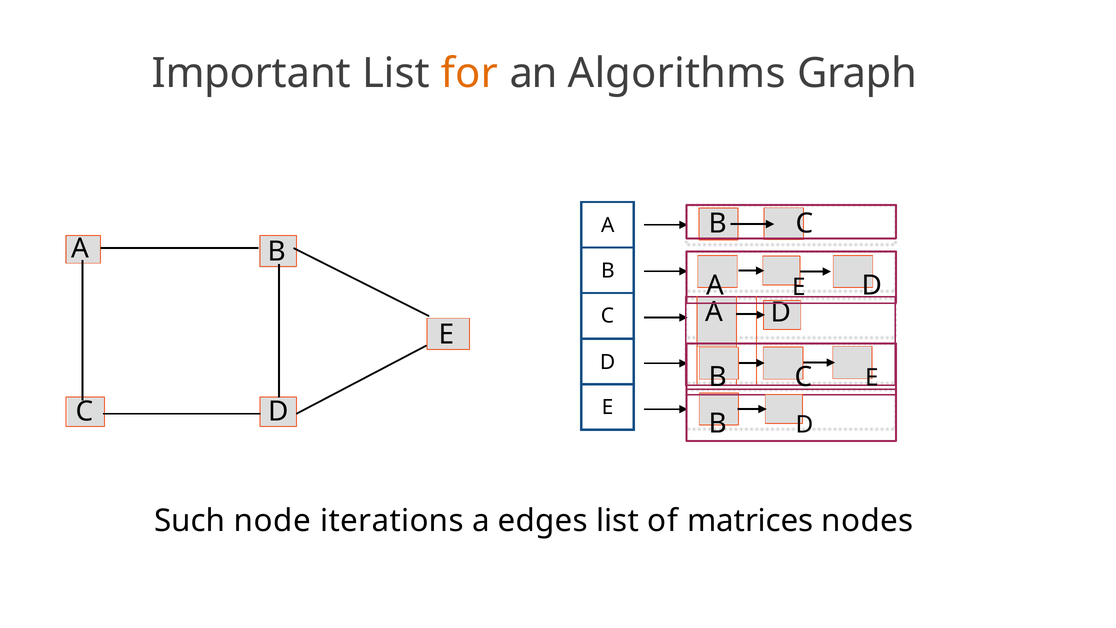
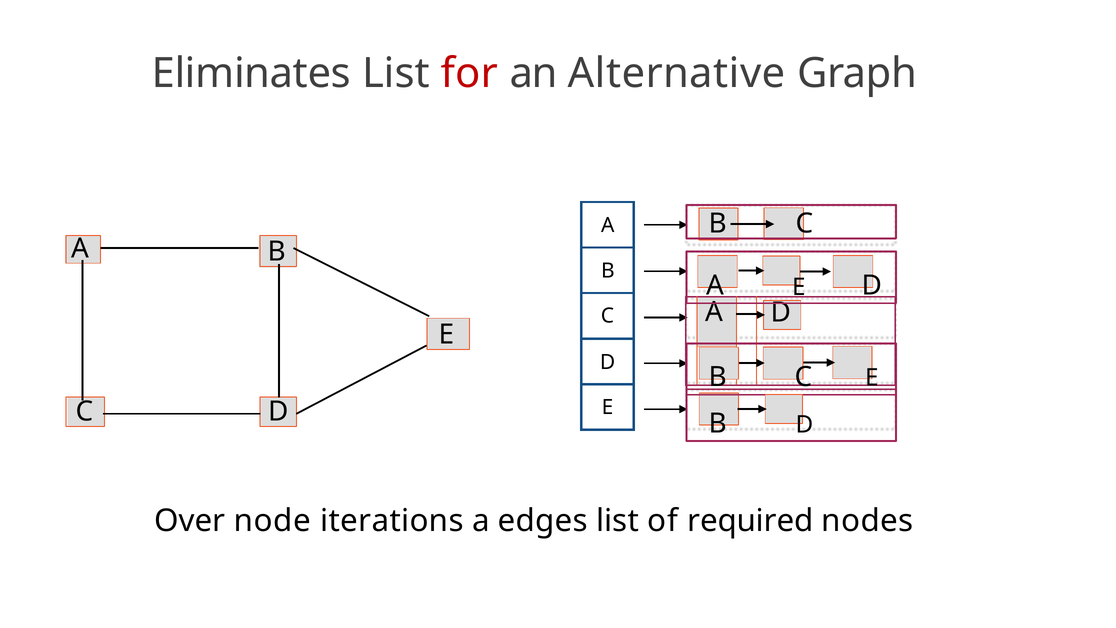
Important: Important -> Eliminates
for colour: orange -> red
Algorithms: Algorithms -> Alternative
Such: Such -> Over
matrices: matrices -> required
